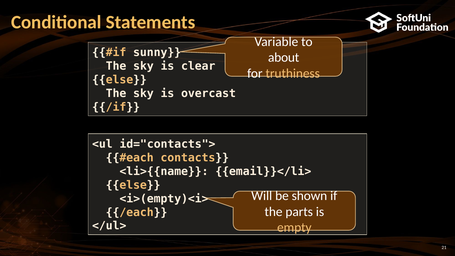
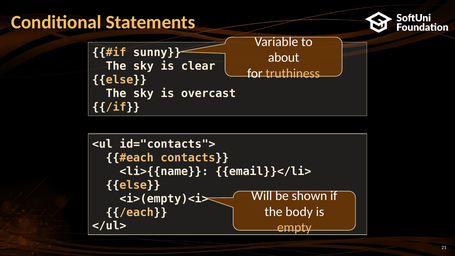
parts: parts -> body
